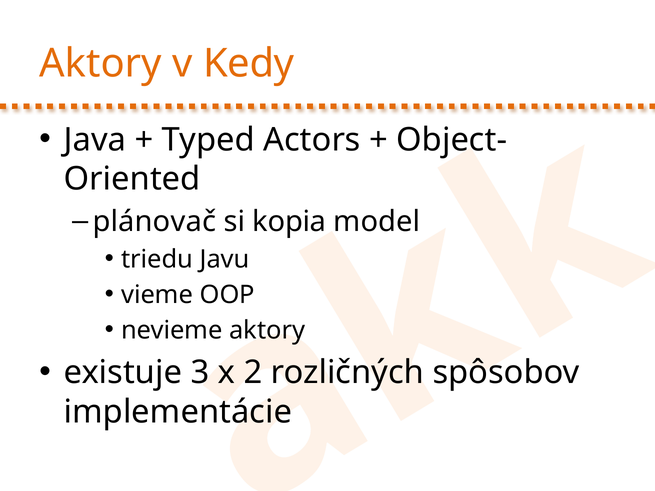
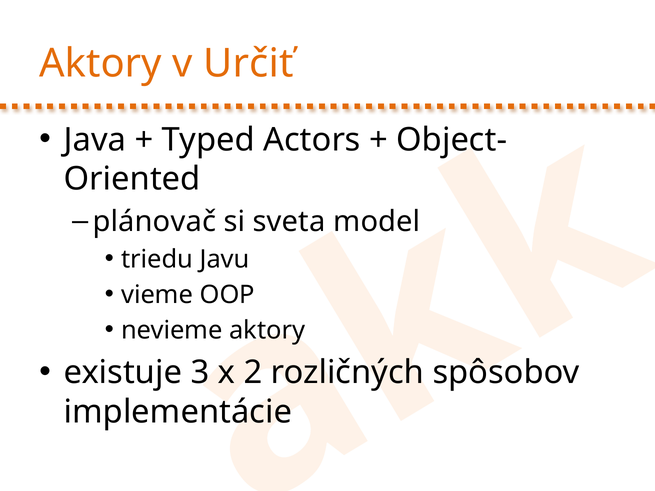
Kedy: Kedy -> Určiť
kopia: kopia -> sveta
